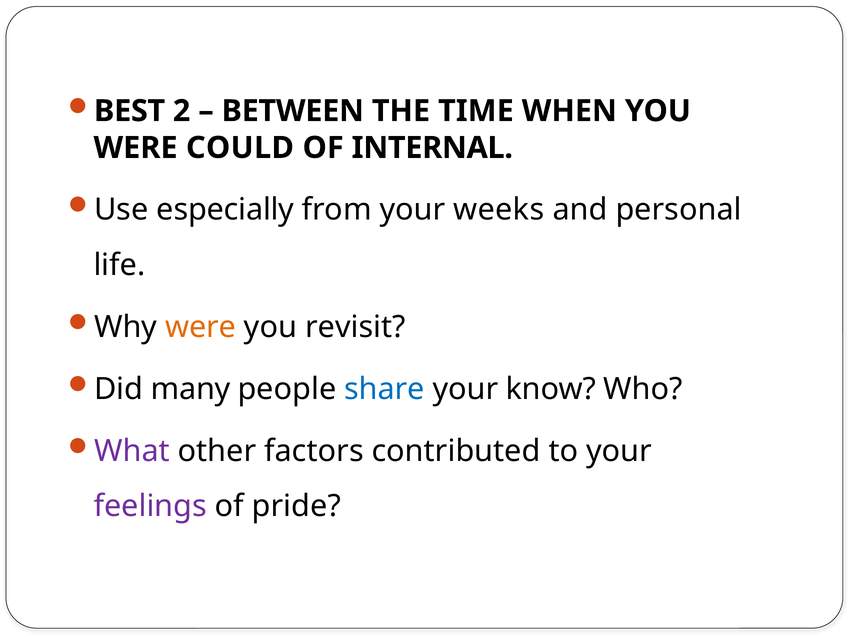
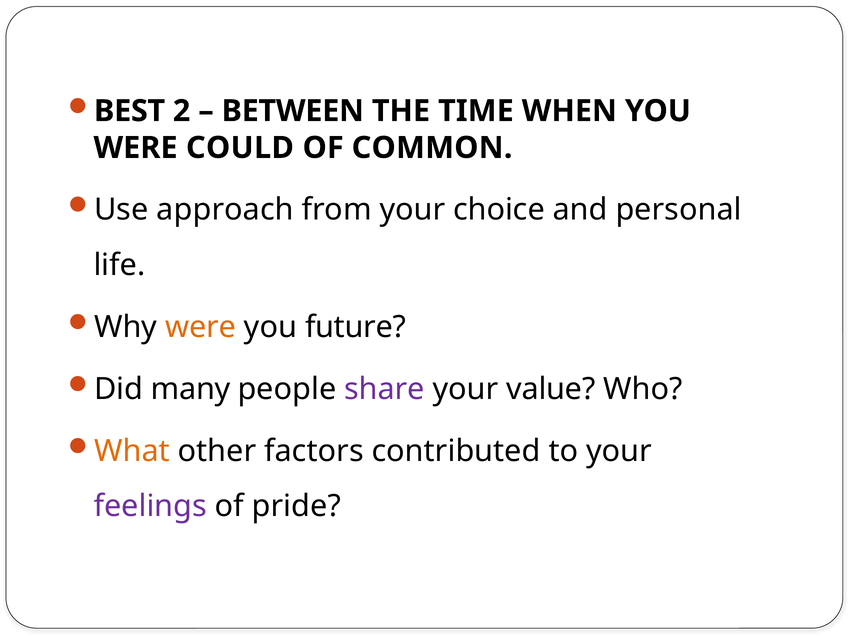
INTERNAL: INTERNAL -> COMMON
especially: especially -> approach
weeks: weeks -> choice
revisit: revisit -> future
share colour: blue -> purple
know: know -> value
What colour: purple -> orange
